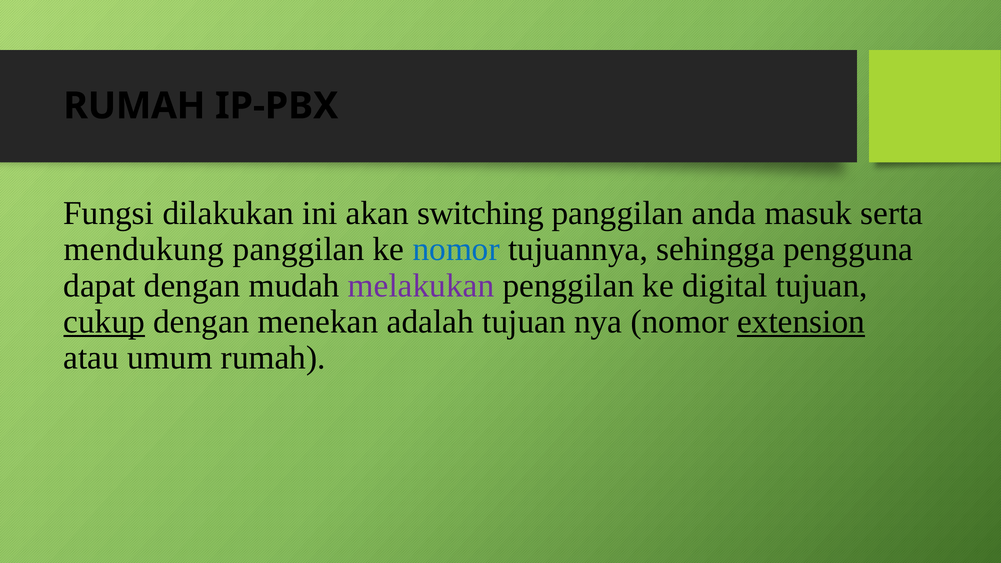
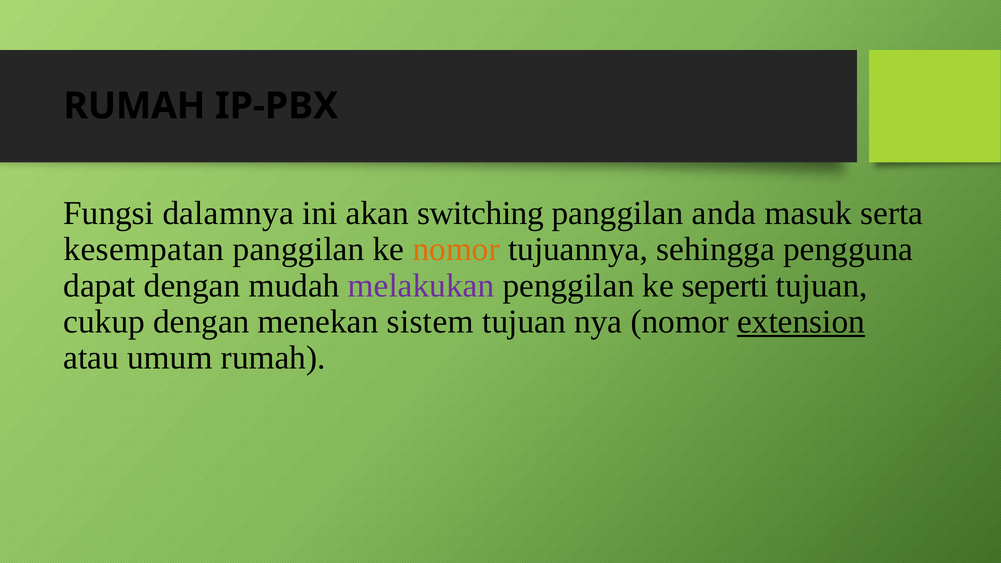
dilakukan: dilakukan -> dalamnya
mendukung: mendukung -> kesempatan
nomor at (456, 250) colour: blue -> orange
digital: digital -> seperti
cukup underline: present -> none
adalah: adalah -> sistem
